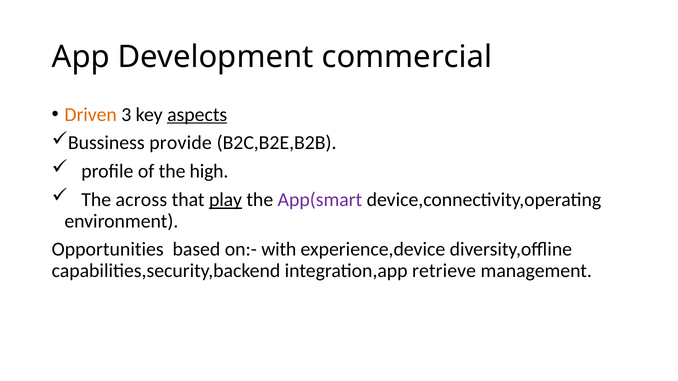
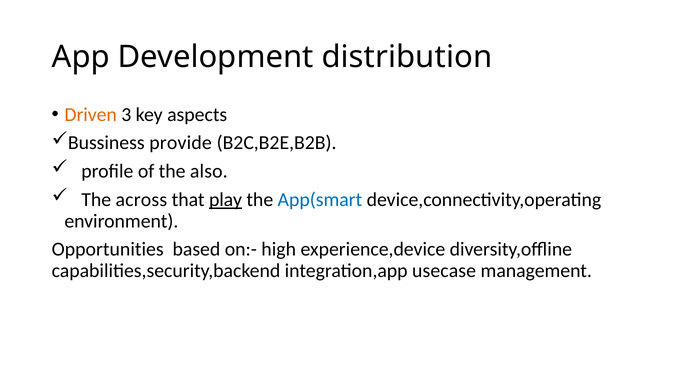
commercial: commercial -> distribution
aspects underline: present -> none
high: high -> also
App(smart colour: purple -> blue
with: with -> high
retrieve: retrieve -> usecase
